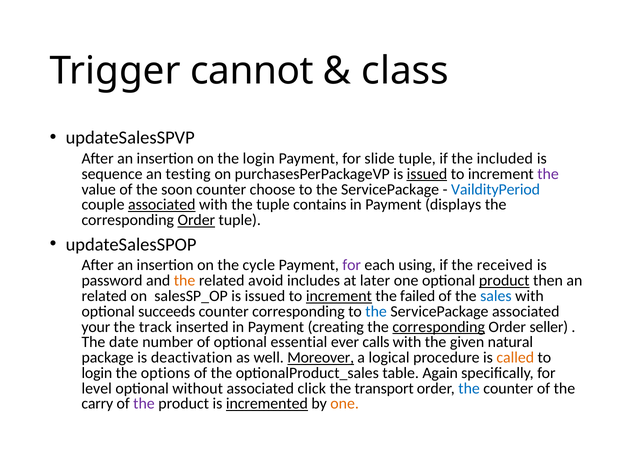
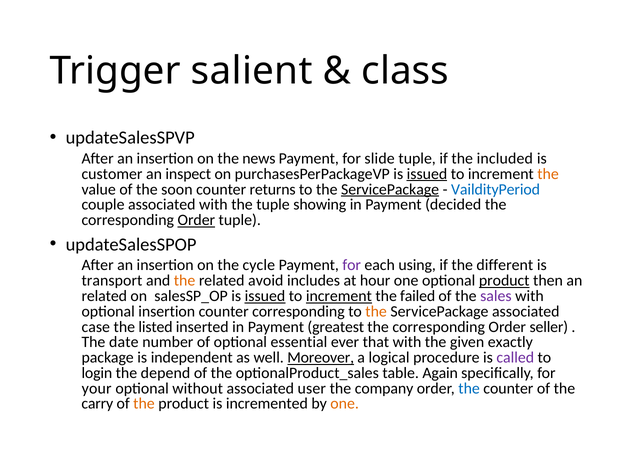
cannot: cannot -> salient
the login: login -> news
sequence: sequence -> customer
testing: testing -> inspect
the at (548, 174) colour: purple -> orange
choose: choose -> returns
ServicePackage at (390, 189) underline: none -> present
associated at (162, 205) underline: present -> none
contains: contains -> showing
displays: displays -> decided
received: received -> different
password: password -> transport
later: later -> hour
issued at (265, 296) underline: none -> present
sales colour: blue -> purple
optional succeeds: succeeds -> insertion
the at (376, 312) colour: blue -> orange
your: your -> case
track: track -> listed
creating: creating -> greatest
corresponding at (439, 327) underline: present -> none
calls: calls -> that
natural: natural -> exactly
deactivation: deactivation -> independent
called colour: orange -> purple
options: options -> depend
level: level -> your
click: click -> user
transport: transport -> company
the at (144, 404) colour: purple -> orange
incremented underline: present -> none
